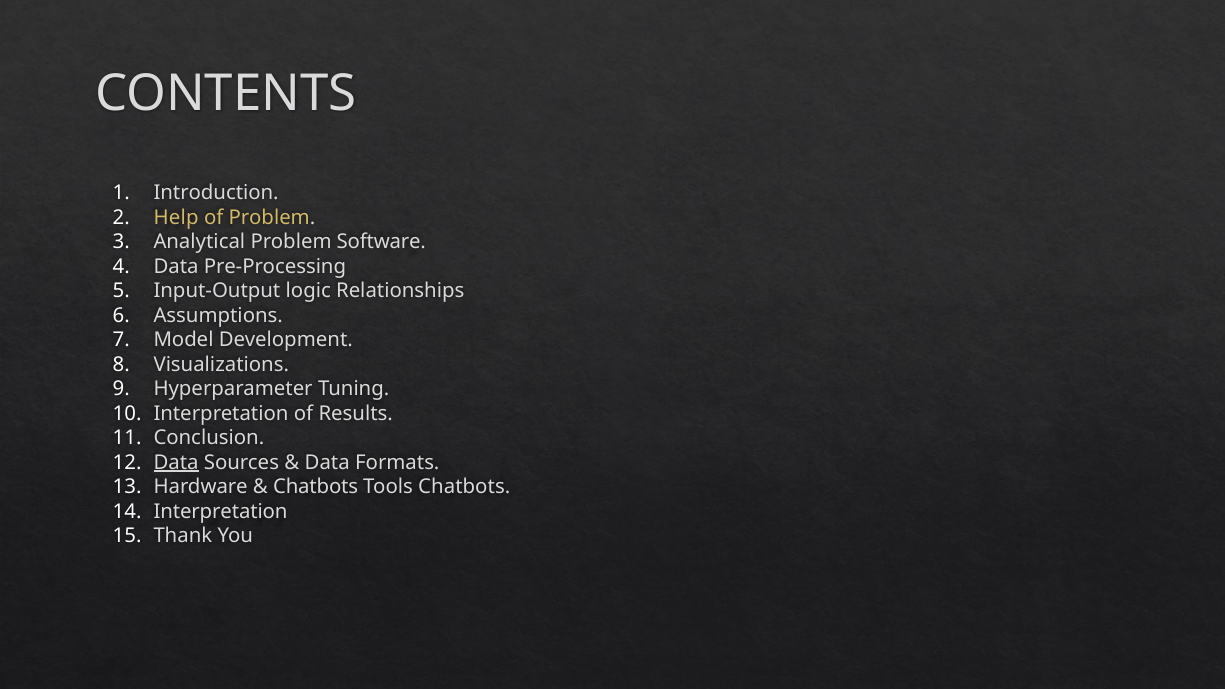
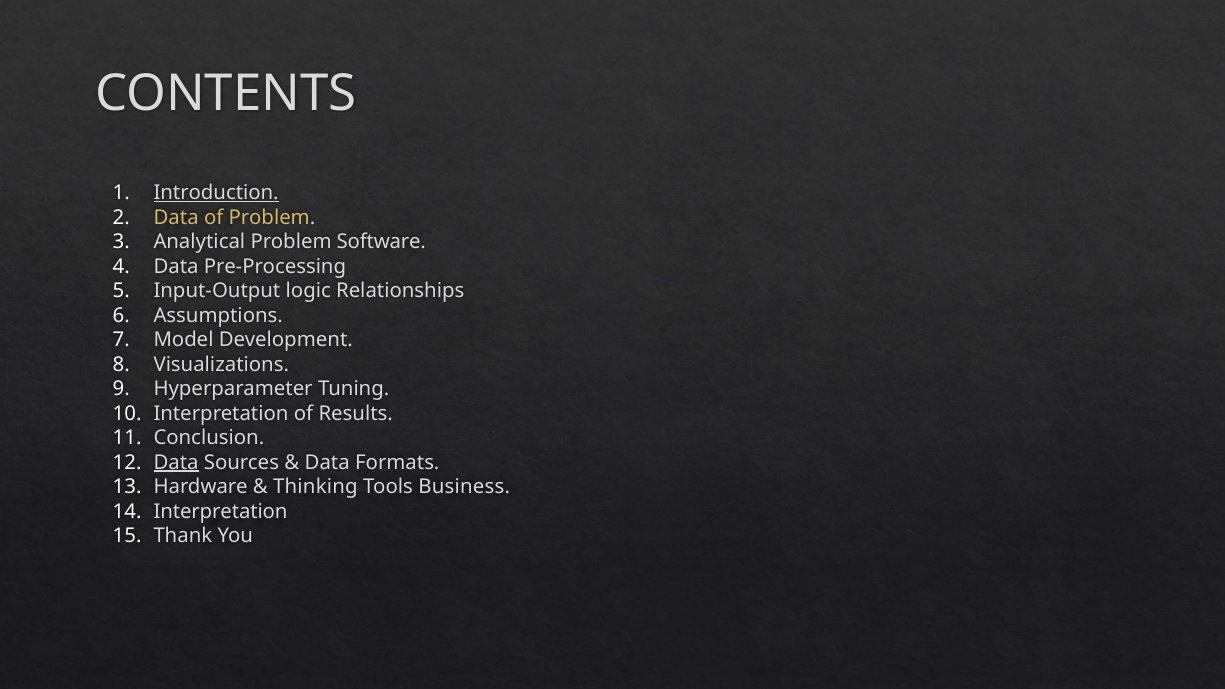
Introduction underline: none -> present
Help at (176, 217): Help -> Data
Chatbots at (316, 487): Chatbots -> Thinking
Tools Chatbots: Chatbots -> Business
